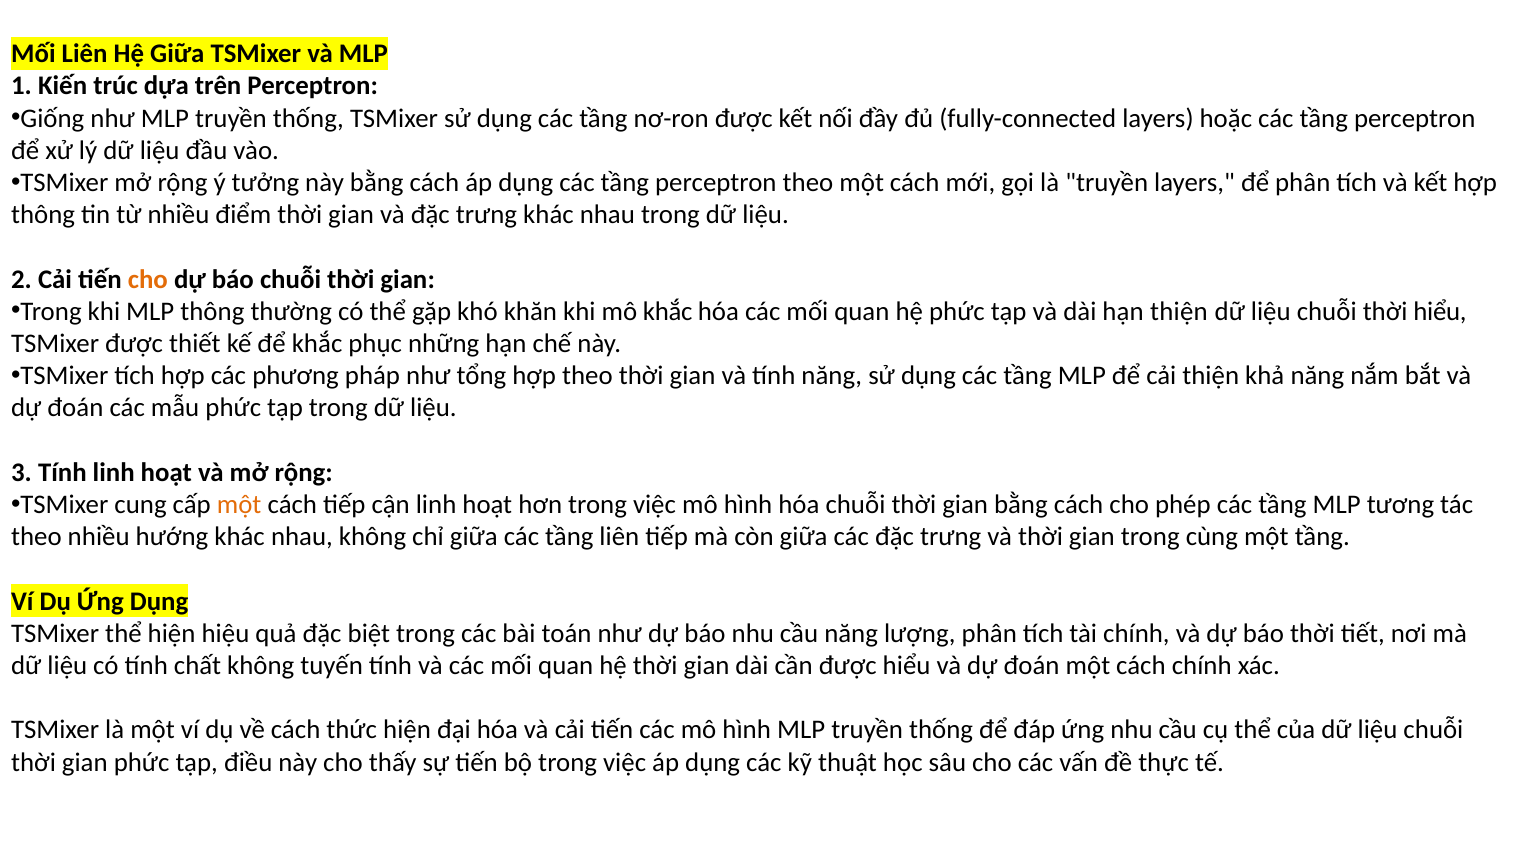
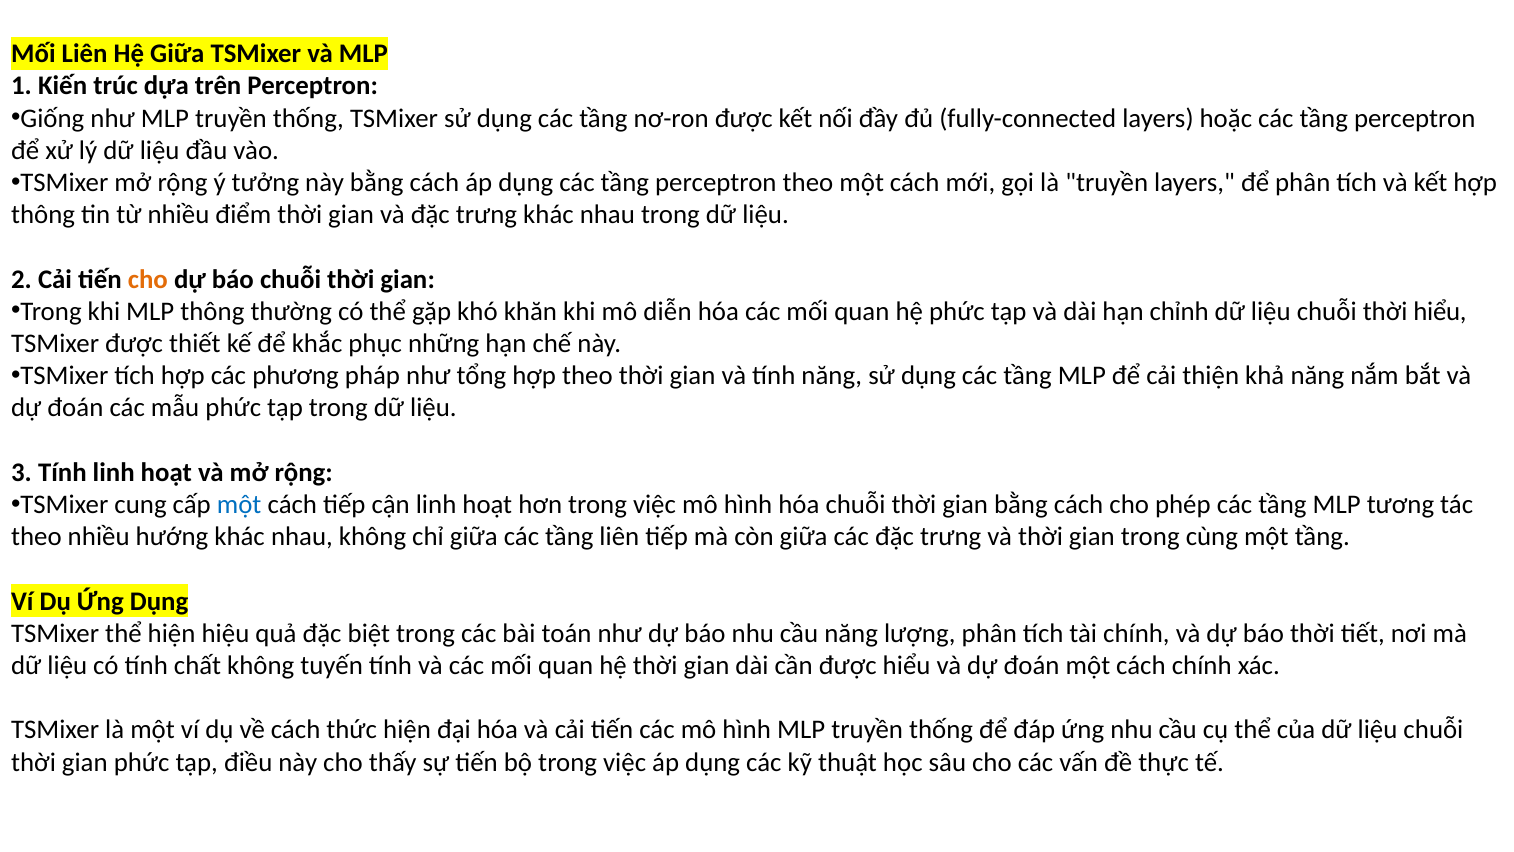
mô khắc: khắc -> diễn
hạn thiện: thiện -> chỉnh
một at (239, 504) colour: orange -> blue
